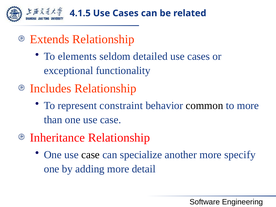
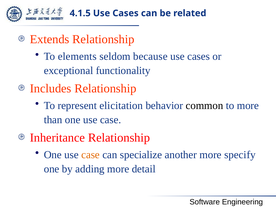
detailed: detailed -> because
constraint: constraint -> elicitation
case at (91, 155) colour: black -> orange
